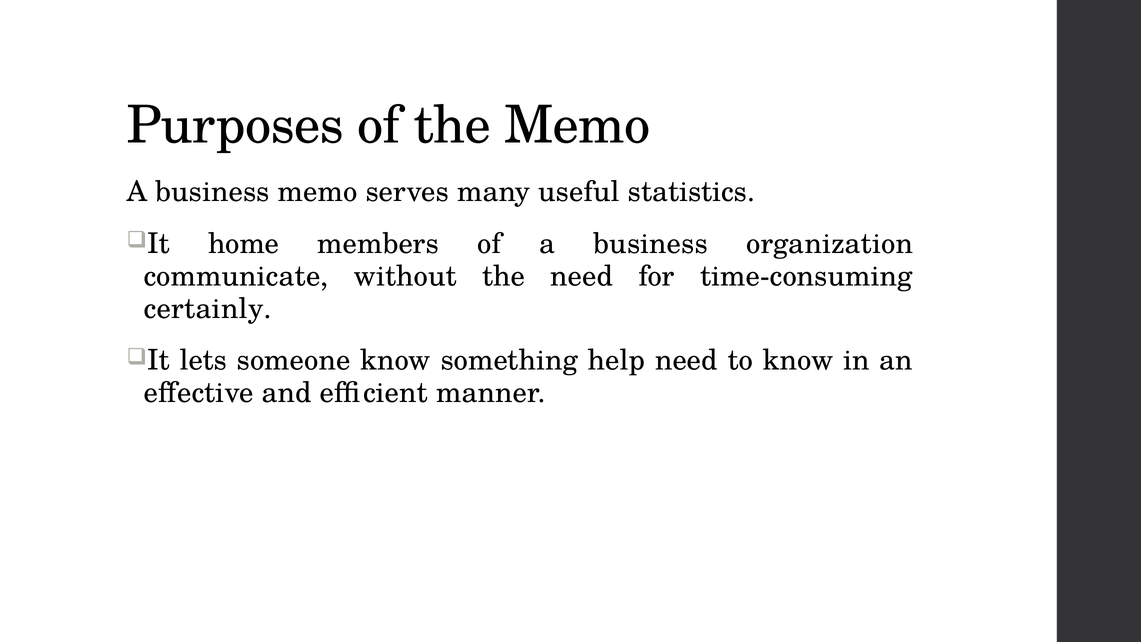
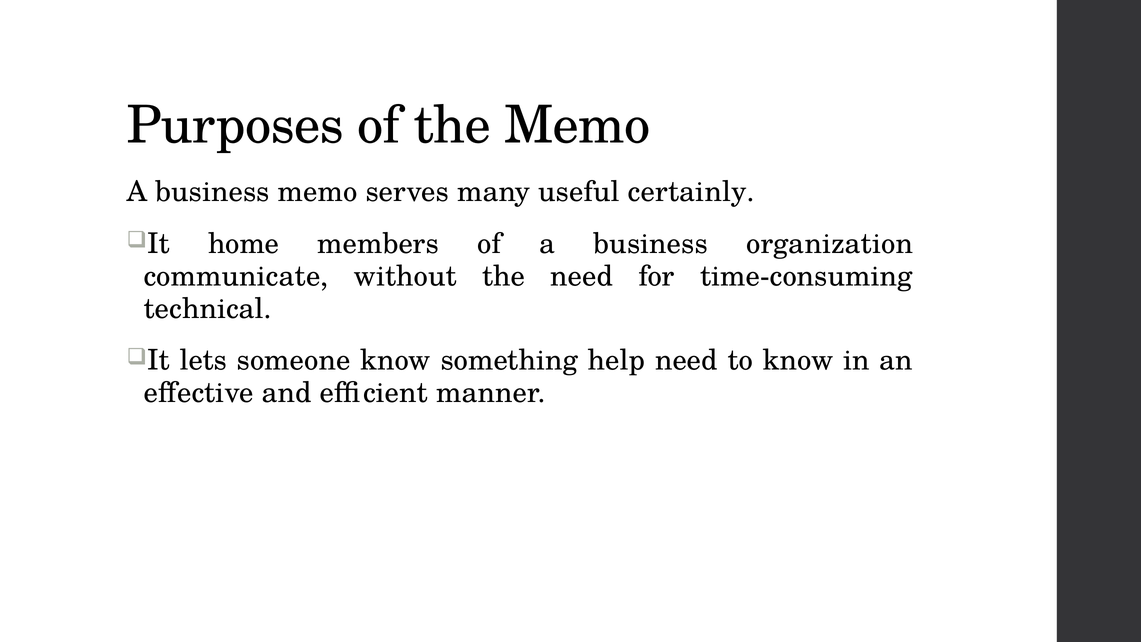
statistics: statistics -> certainly
certainly: certainly -> technical
